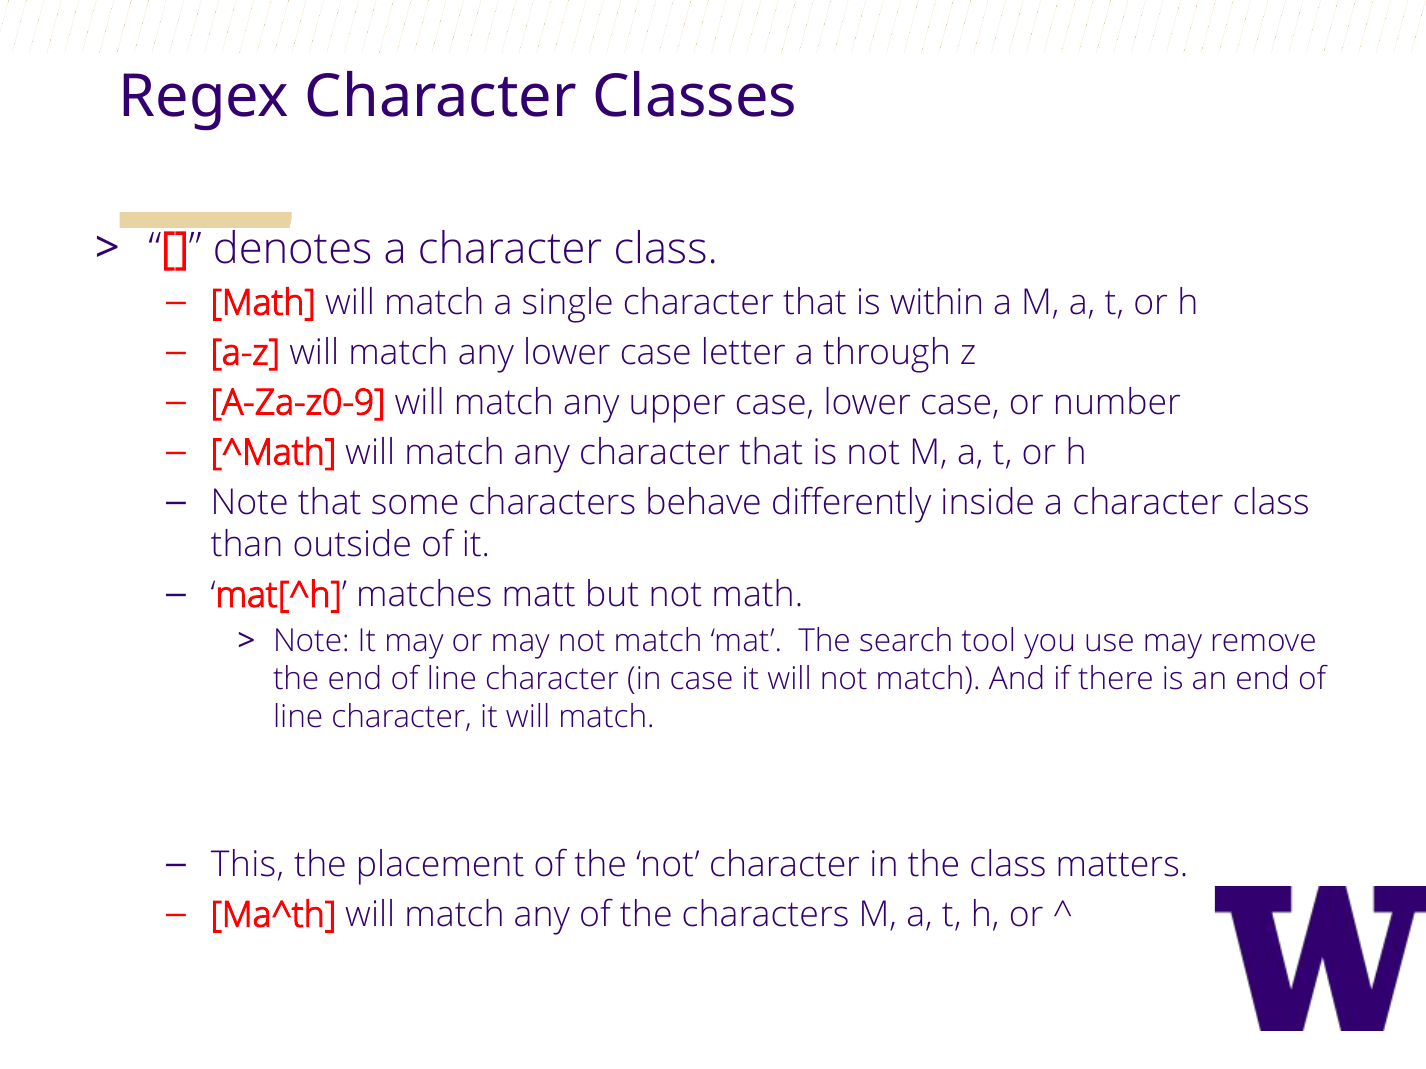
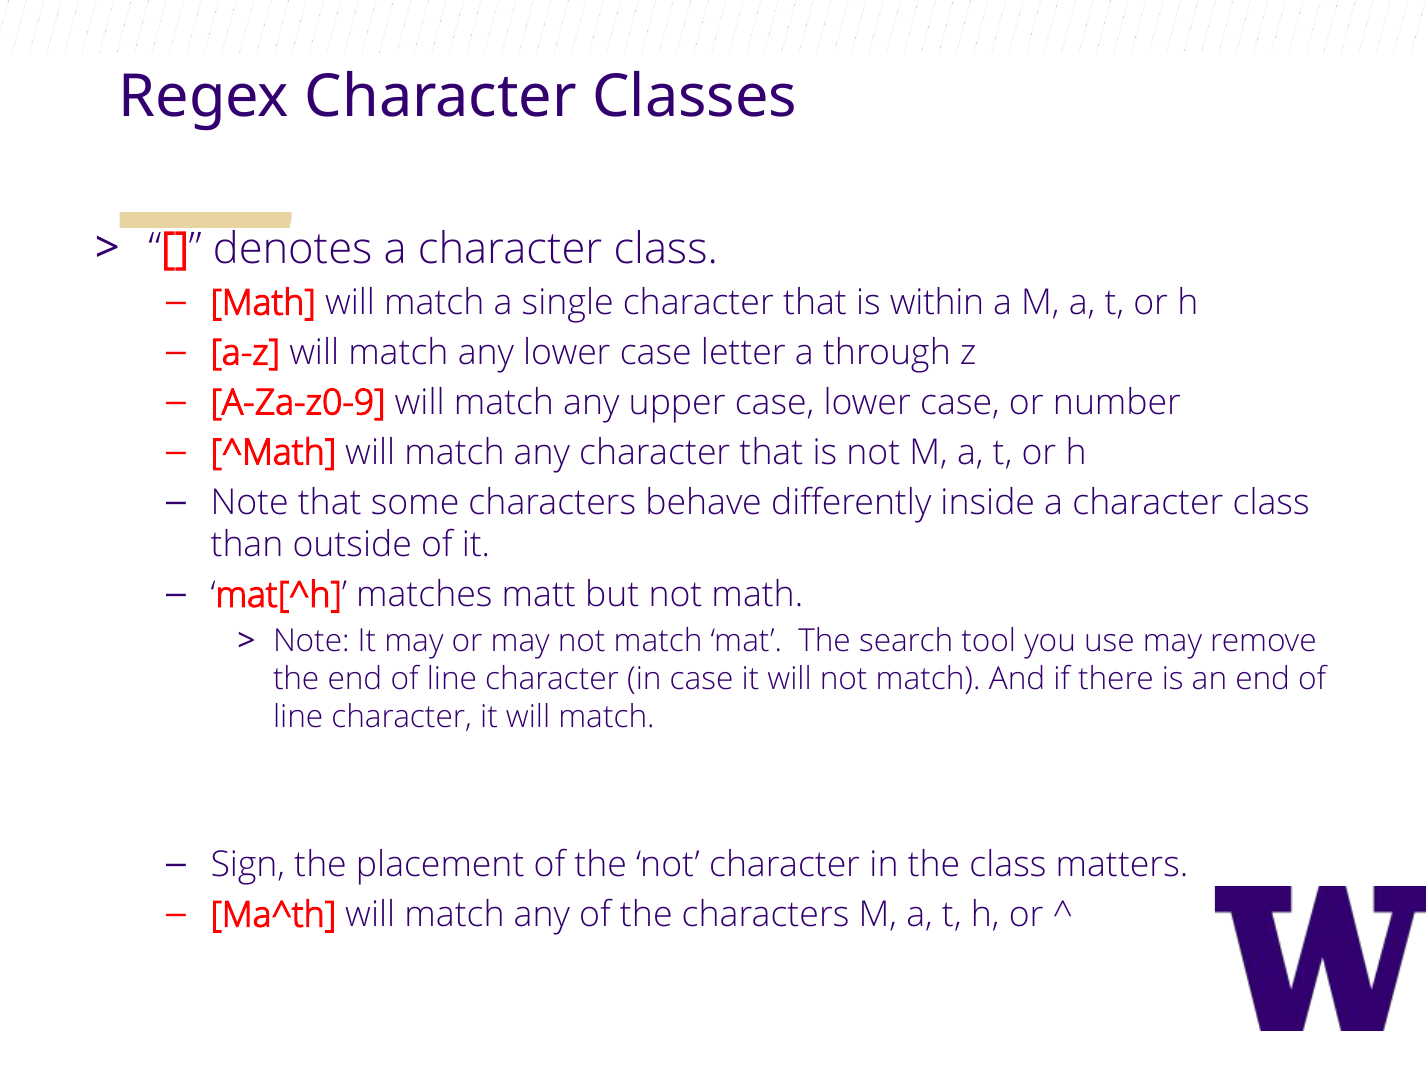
This: This -> Sign
